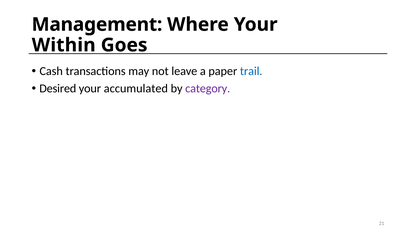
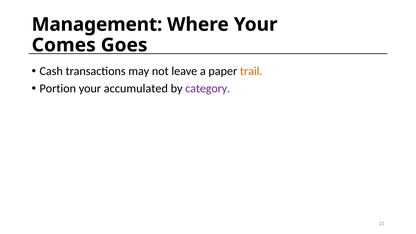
Within: Within -> Comes
trail colour: blue -> orange
Desired: Desired -> Portion
